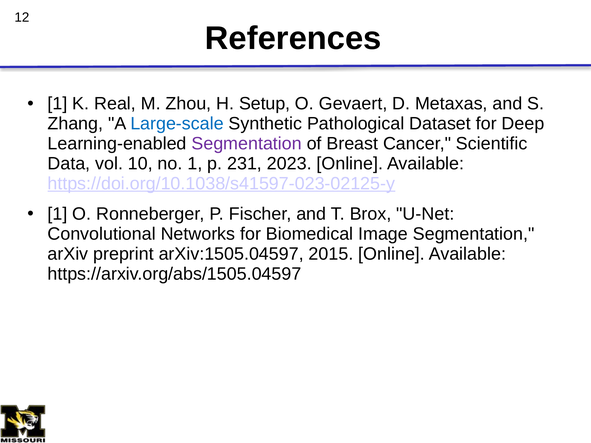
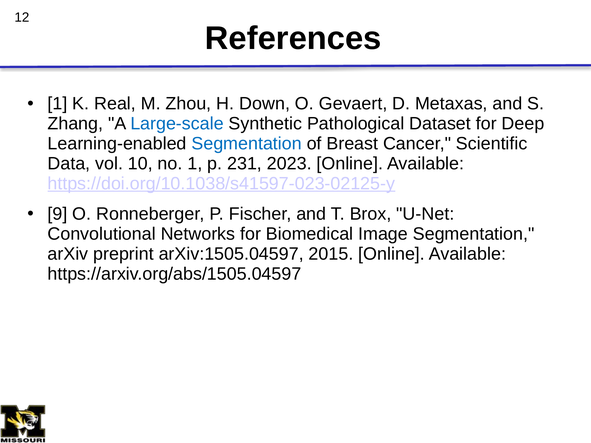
Setup: Setup -> Down
Segmentation at (247, 144) colour: purple -> blue
1 at (57, 214): 1 -> 9
